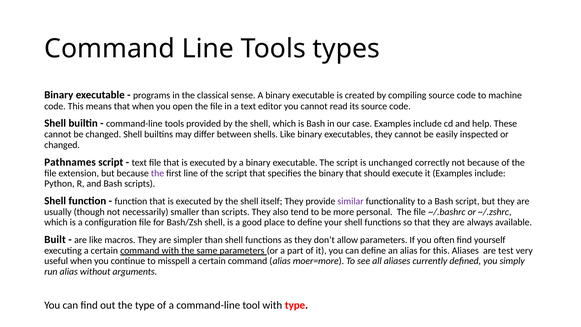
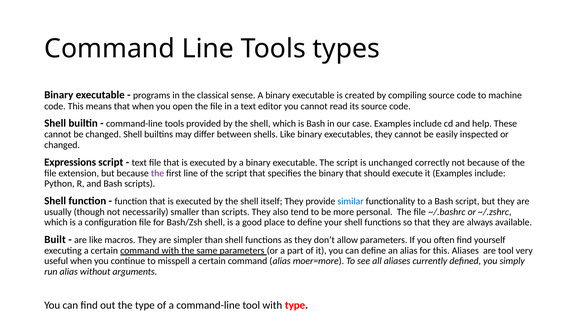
Pathnames: Pathnames -> Expressions
similar colour: purple -> blue
are test: test -> tool
